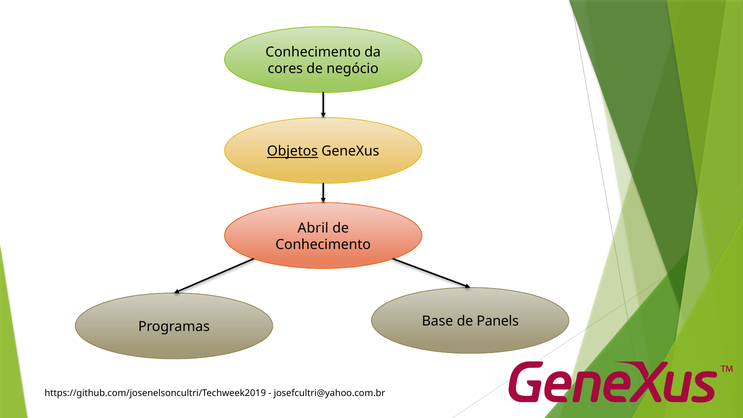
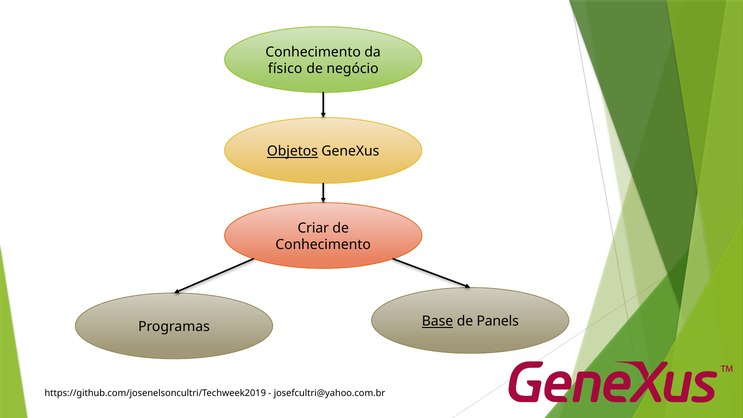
cores: cores -> físico
Abril: Abril -> Criar
Base underline: none -> present
